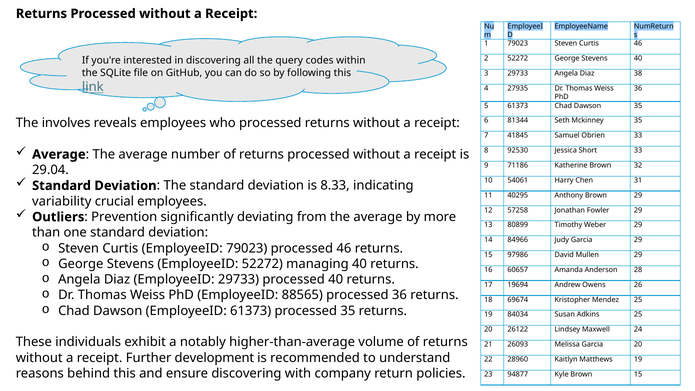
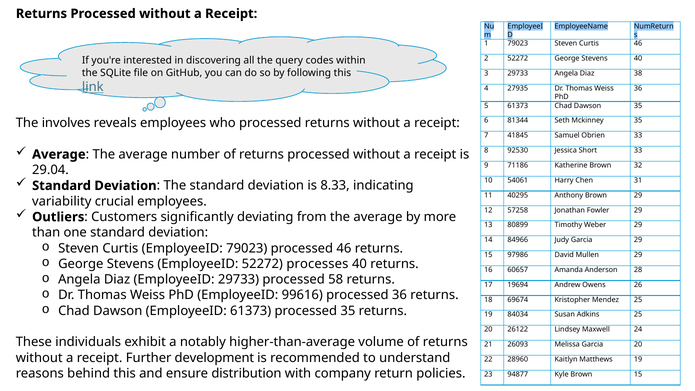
Prevention: Prevention -> Customers
managing: managing -> processes
processed 40: 40 -> 58
88565: 88565 -> 99616
ensure discovering: discovering -> distribution
